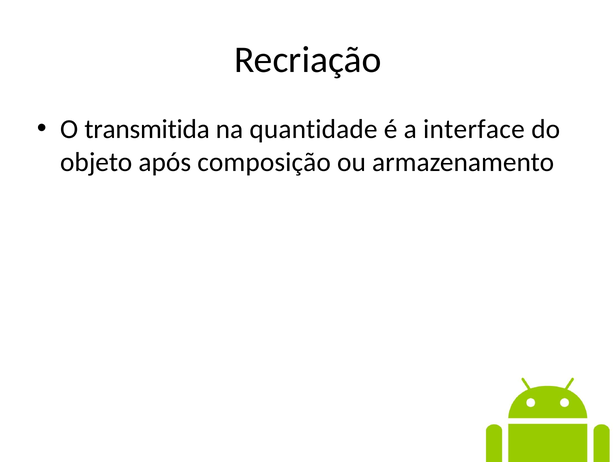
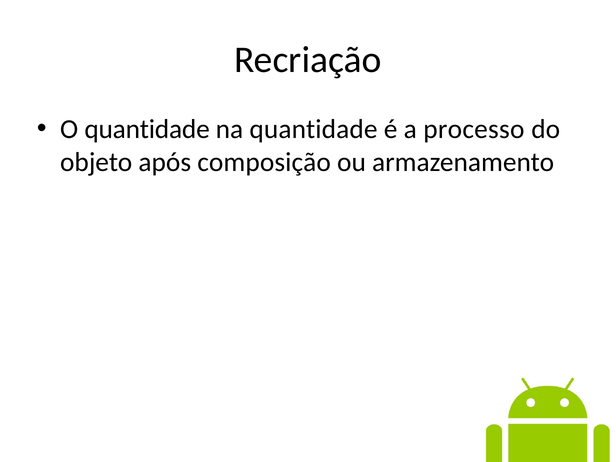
O transmitida: transmitida -> quantidade
interface: interface -> processo
